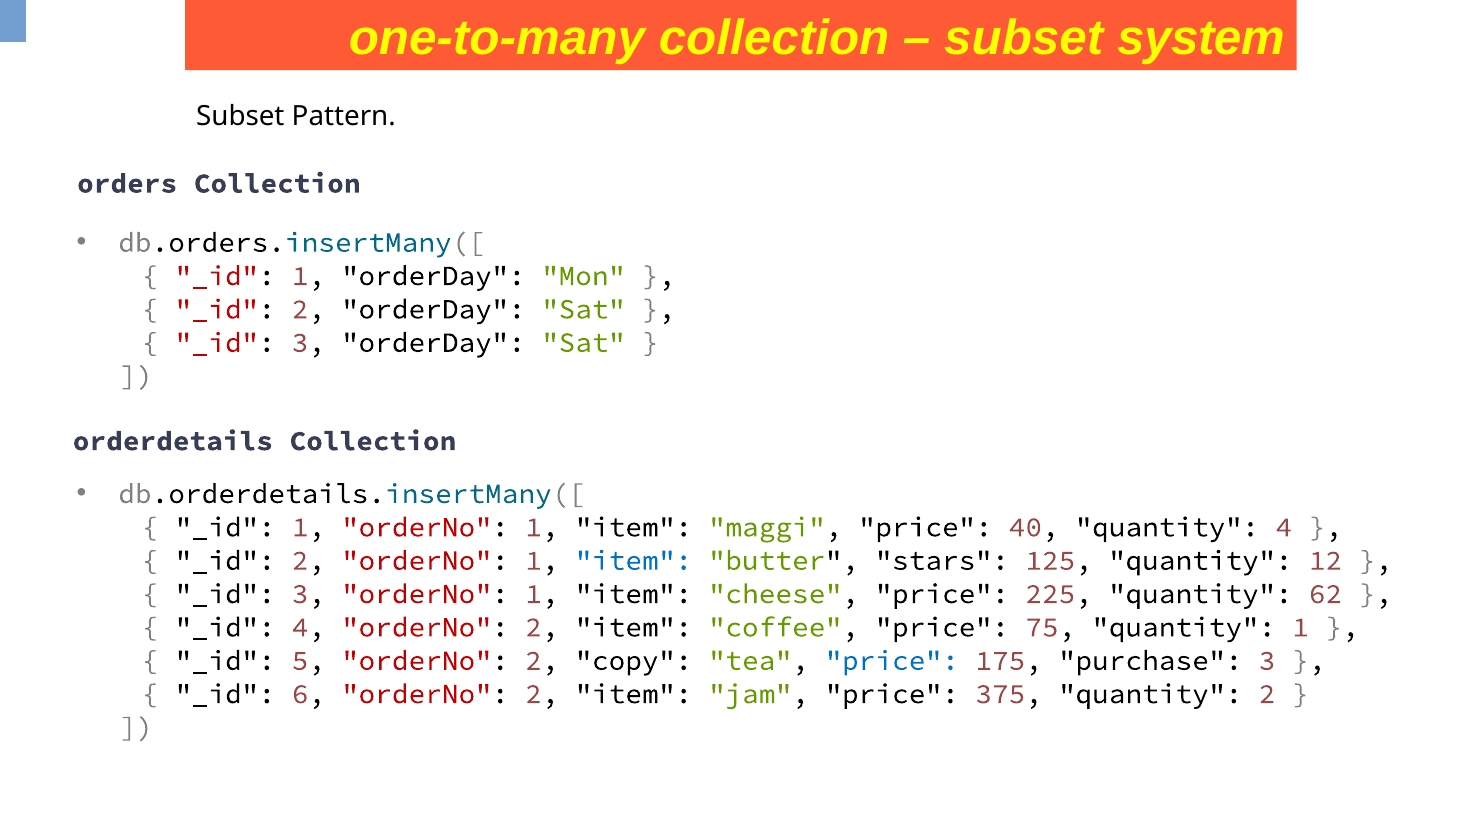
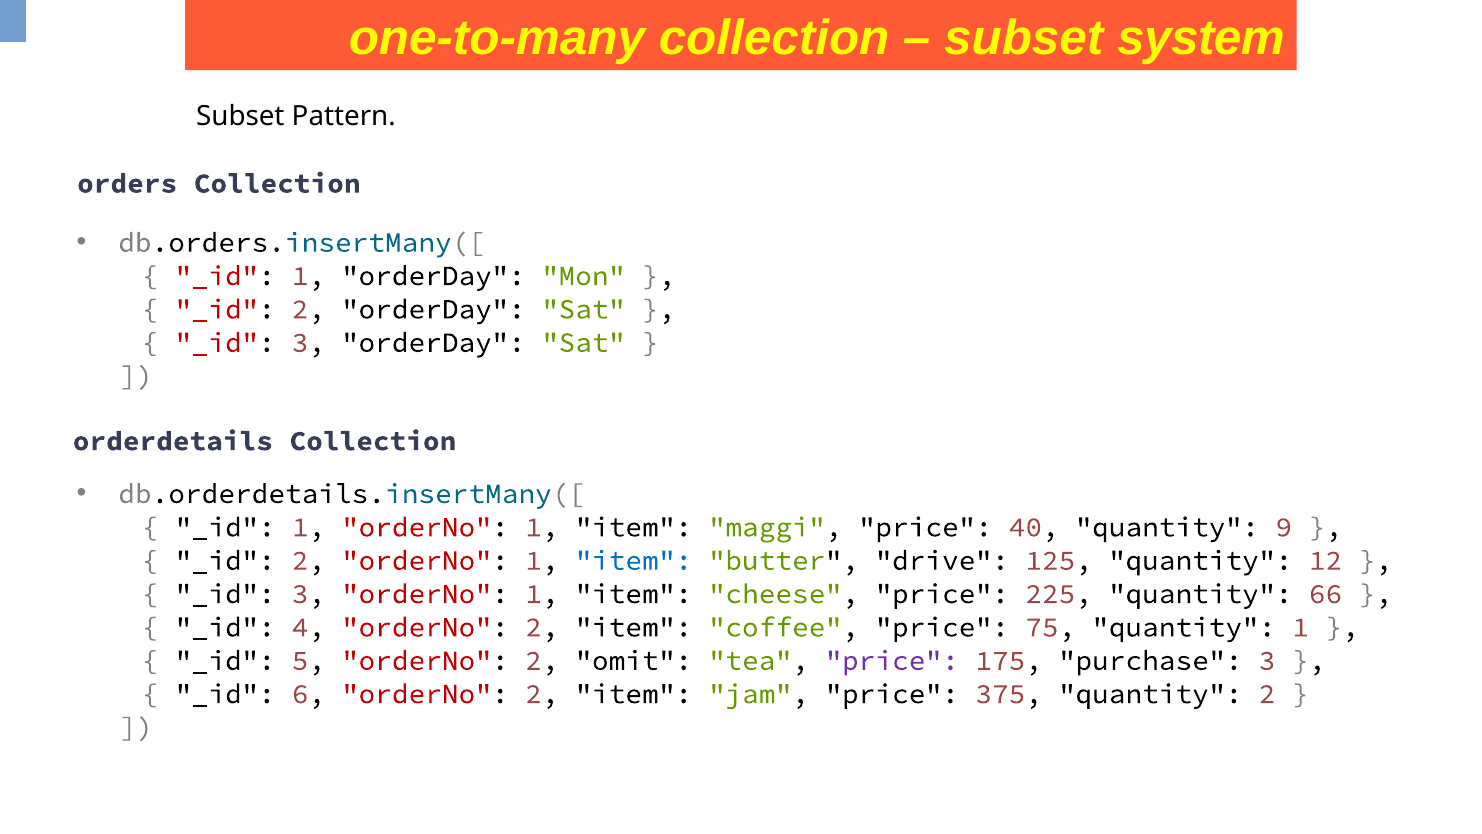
quantity 4: 4 -> 9
stars: stars -> drive
62: 62 -> 66
copy: copy -> omit
price at (892, 660) colour: blue -> purple
